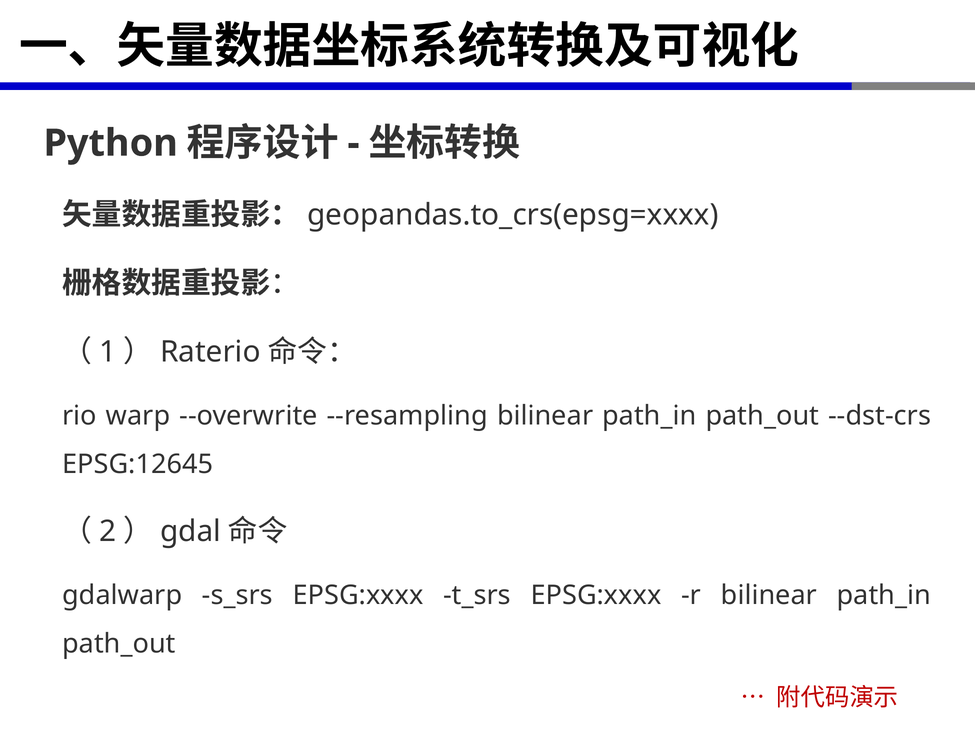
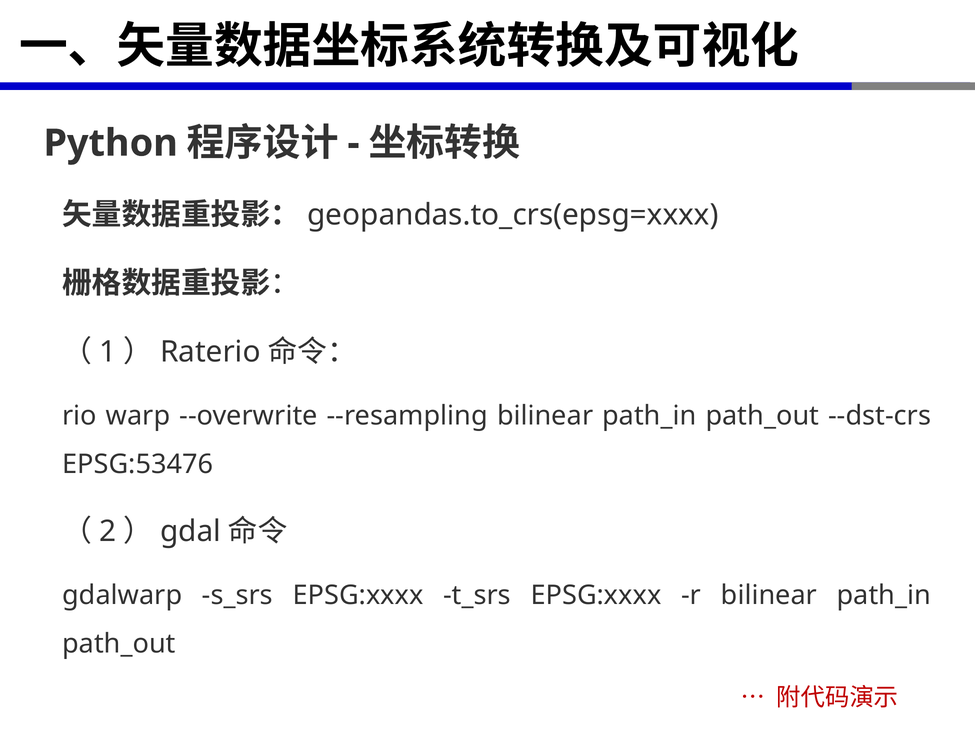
EPSG:12645: EPSG:12645 -> EPSG:53476
